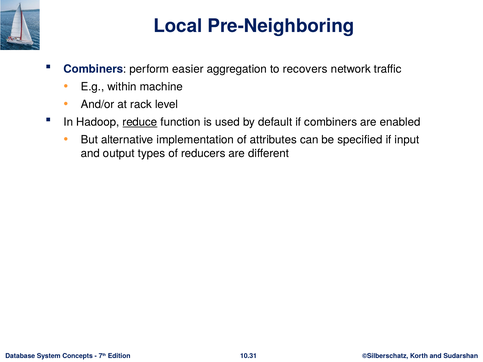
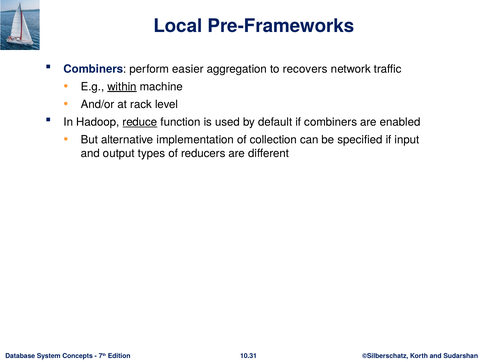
Pre-Neighboring: Pre-Neighboring -> Pre-Frameworks
within underline: none -> present
attributes: attributes -> collection
